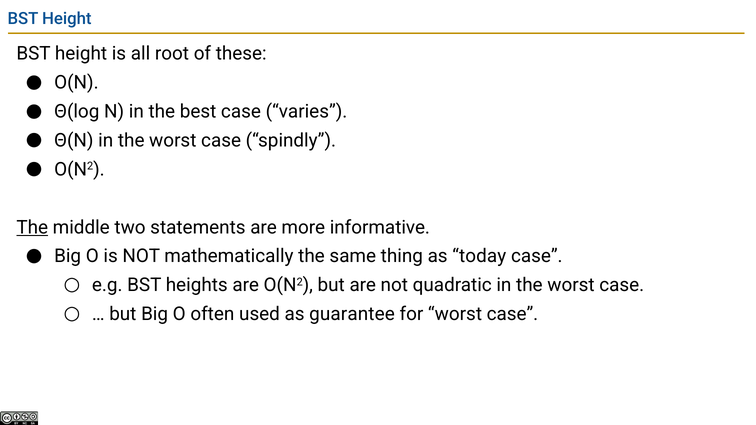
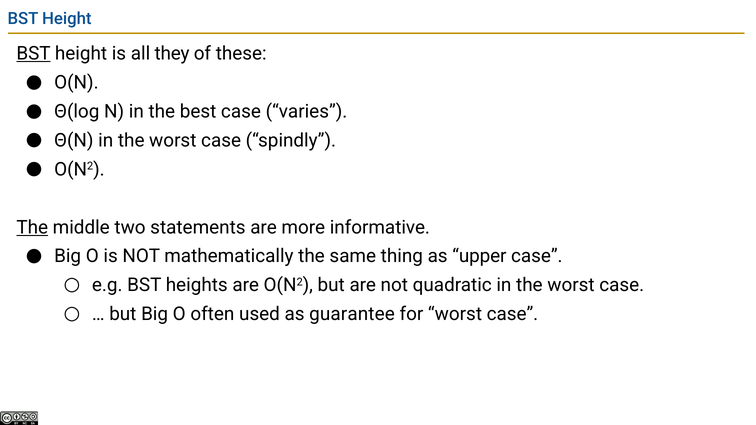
BST at (33, 53) underline: none -> present
root: root -> they
today: today -> upper
